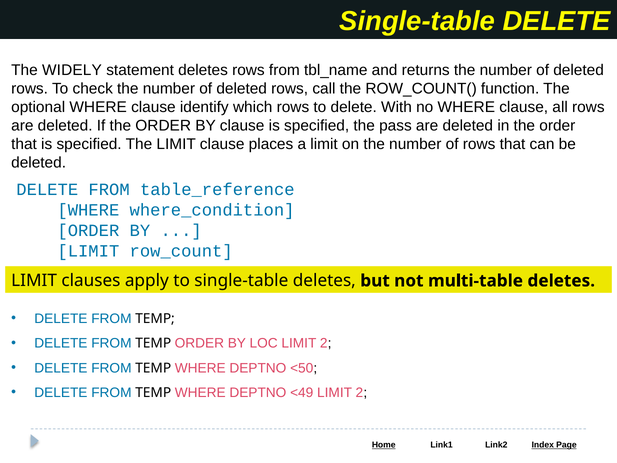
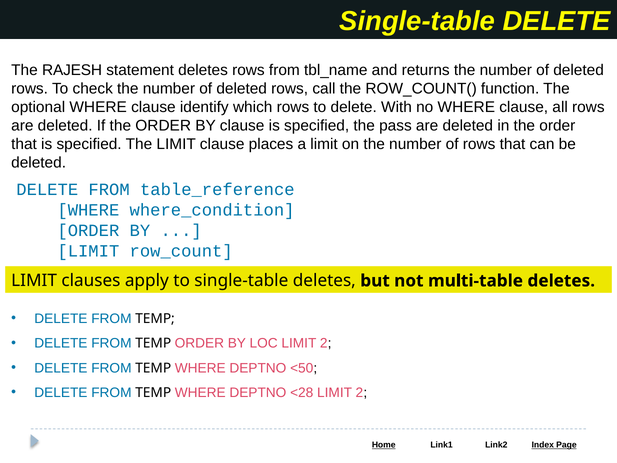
WIDELY: WIDELY -> RAJESH
<49: <49 -> <28
